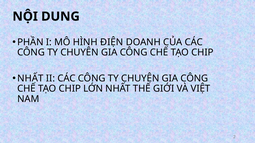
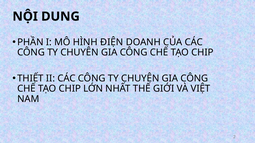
NHẤT at (30, 79): NHẤT -> THIẾT
